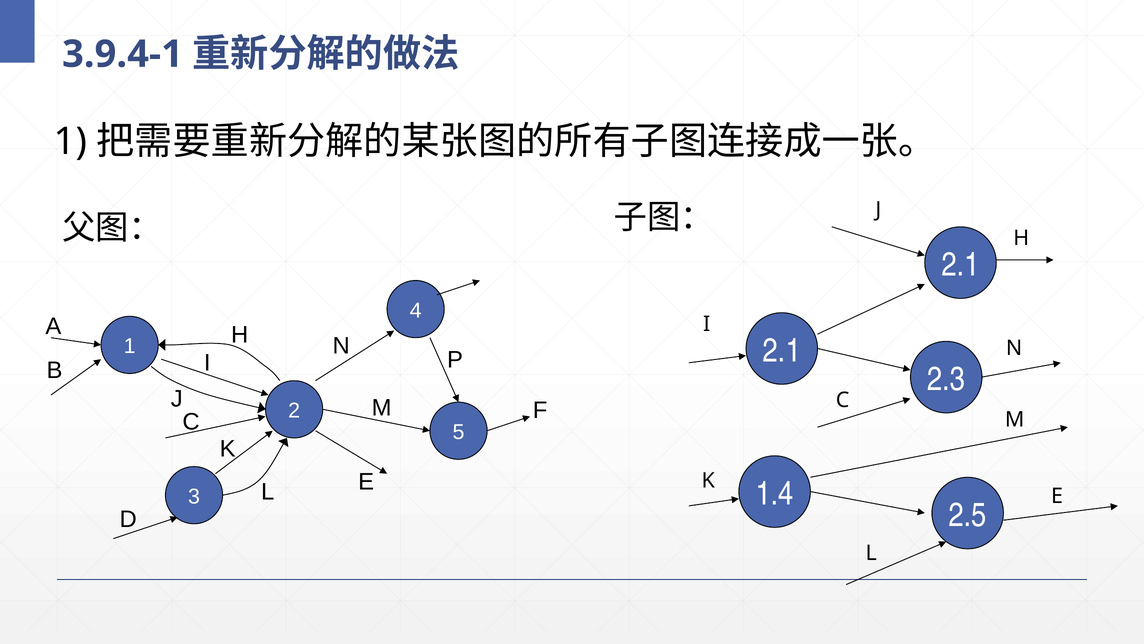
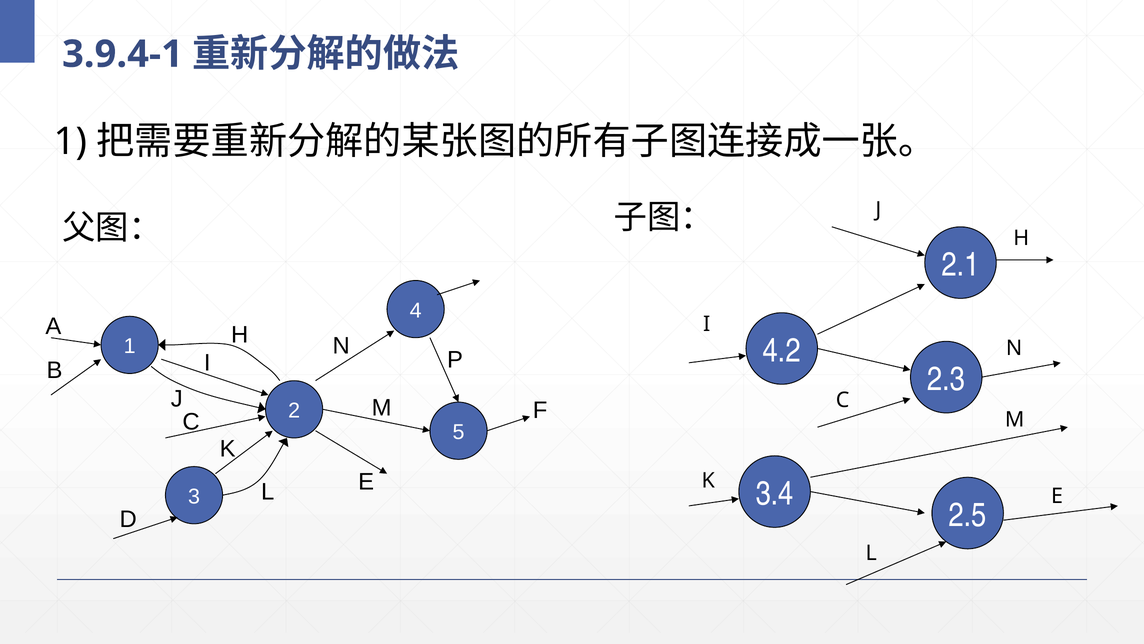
2.1 at (782, 351): 2.1 -> 4.2
1.4: 1.4 -> 3.4
